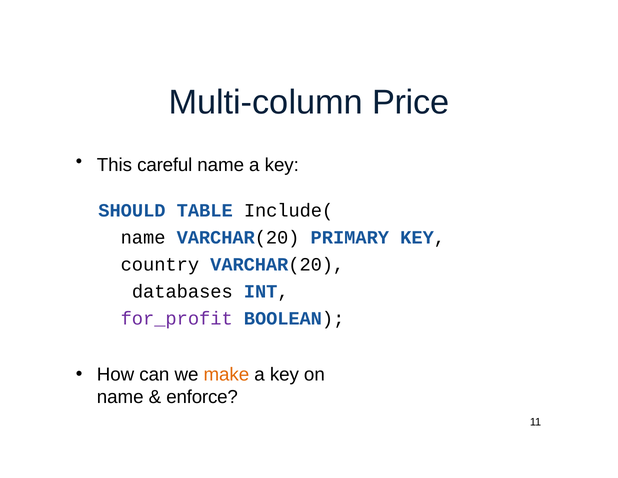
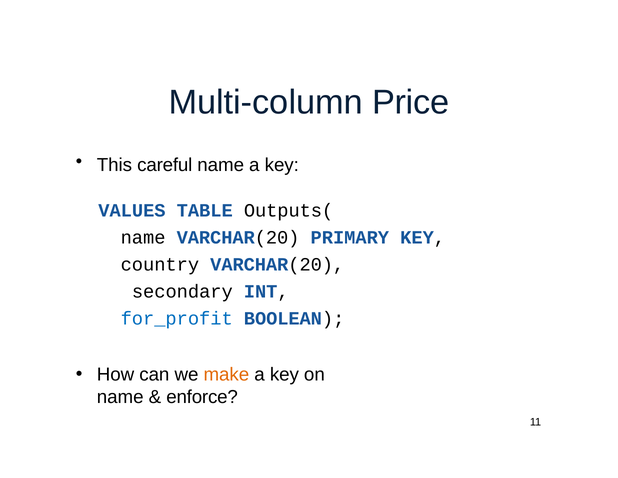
SHOULD: SHOULD -> VALUES
Include(: Include( -> Outputs(
databases: databases -> secondary
for_profit colour: purple -> blue
